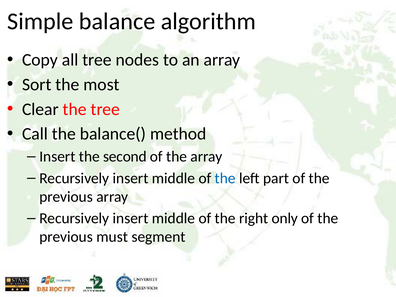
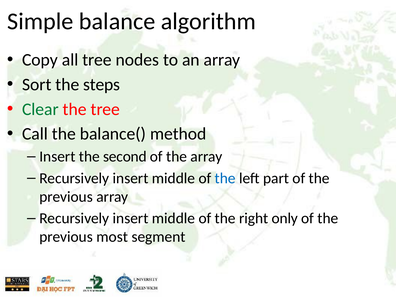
most: most -> steps
Clear colour: black -> green
must: must -> most
